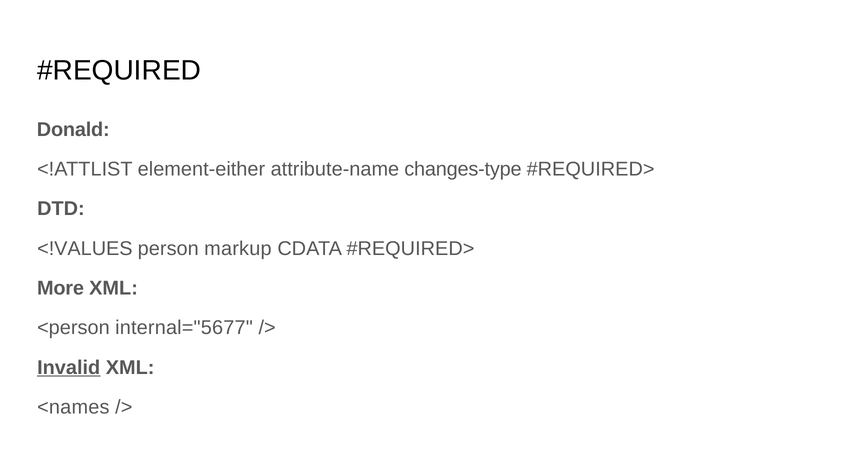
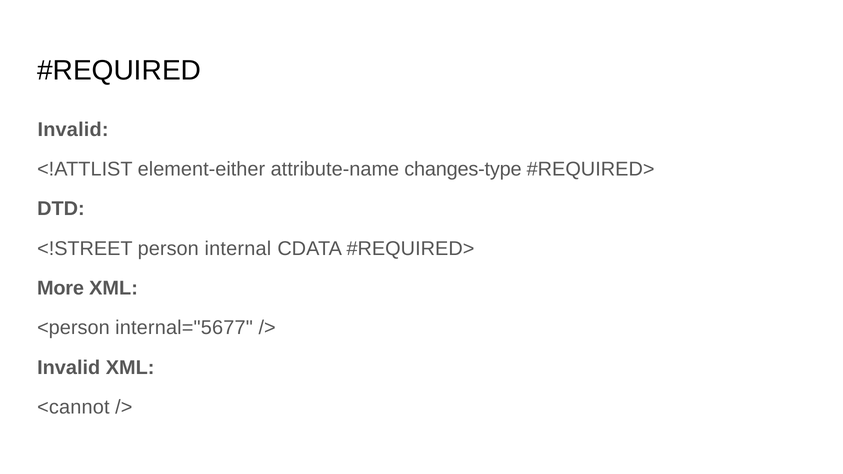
Donald at (73, 130): Donald -> Invalid
<!VALUES: <!VALUES -> <!STREET
markup: markup -> internal
Invalid at (69, 368) underline: present -> none
<names: <names -> <cannot
